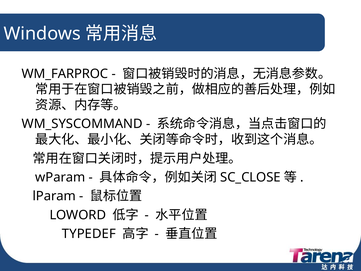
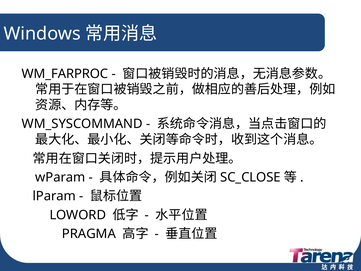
TYPEDEF: TYPEDEF -> PRAGMA
